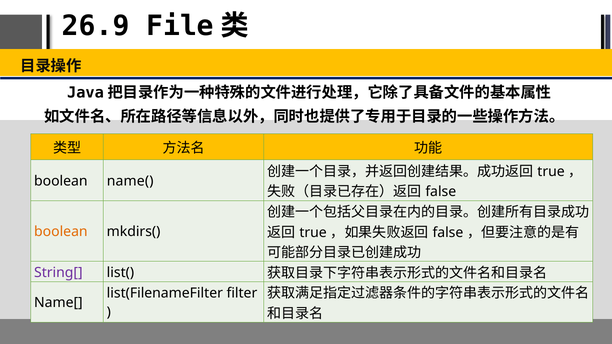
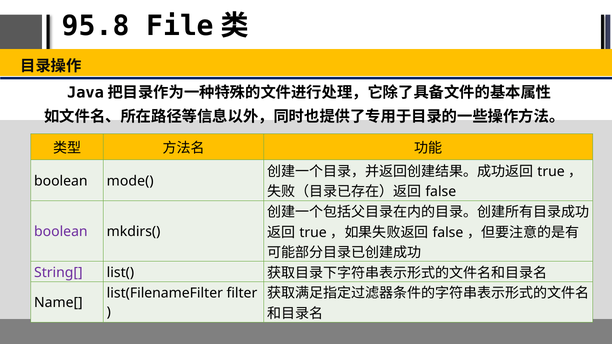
26.9: 26.9 -> 95.8
name(: name( -> mode(
boolean at (61, 232) colour: orange -> purple
